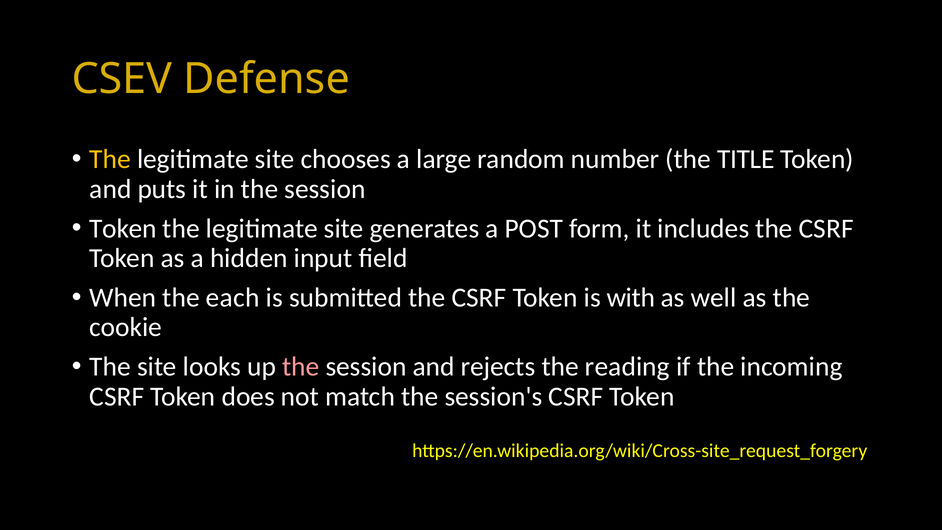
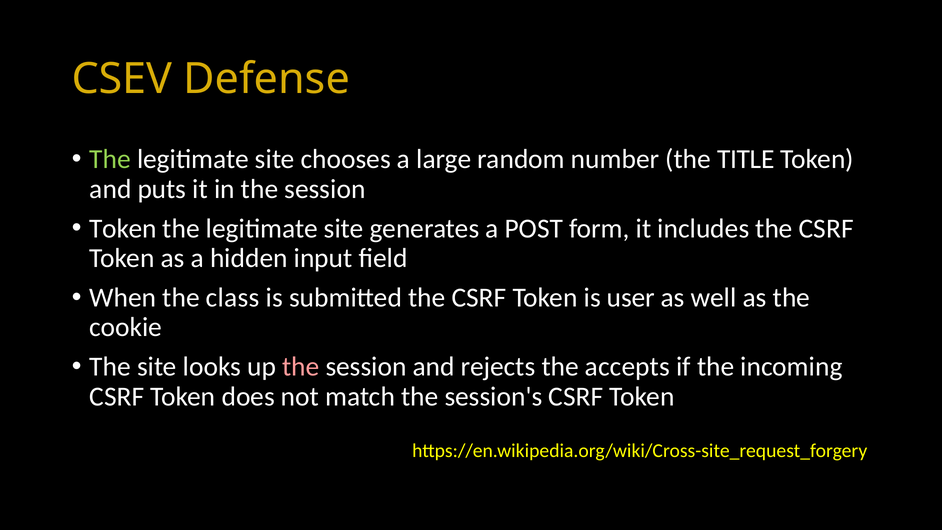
The at (110, 159) colour: yellow -> light green
each: each -> class
with: with -> user
reading: reading -> accepts
